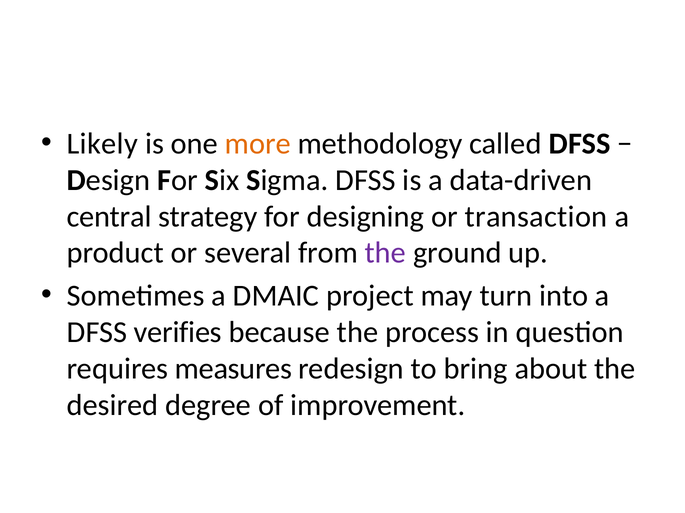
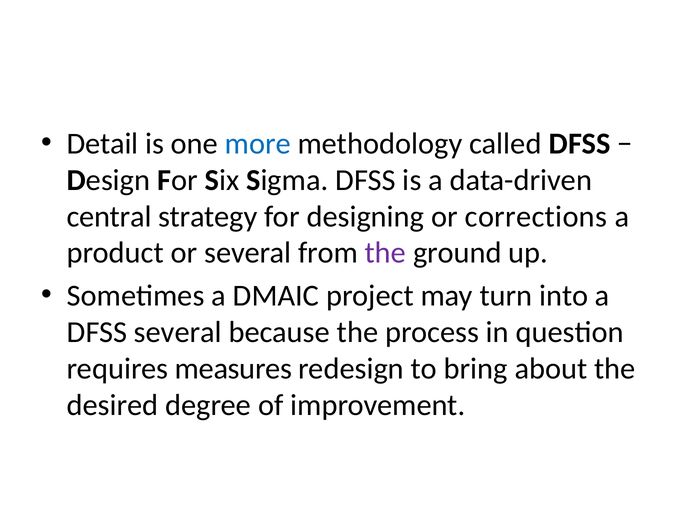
Likely: Likely -> Detail
more colour: orange -> blue
transaction: transaction -> corrections
DFSS verifies: verifies -> several
